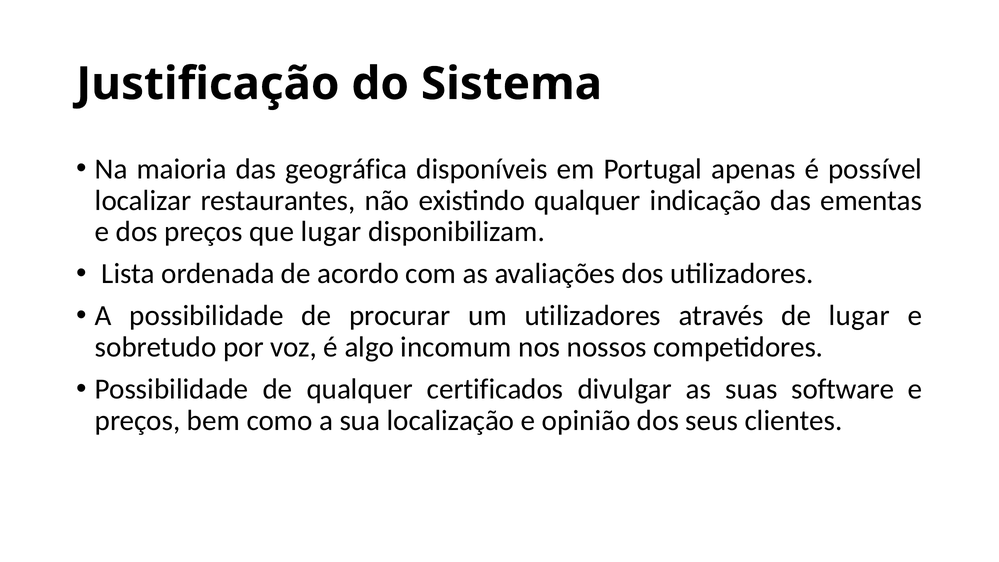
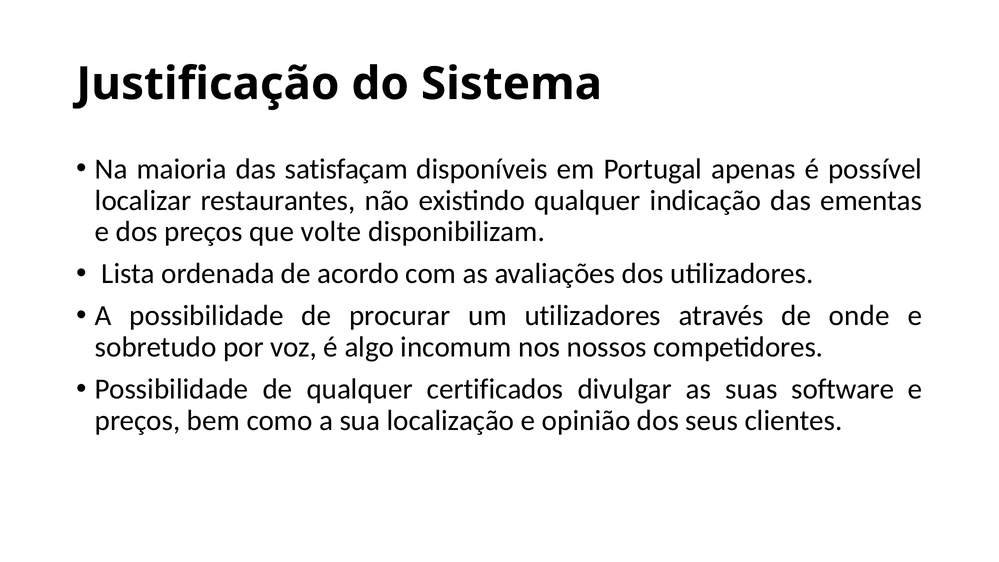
geográfica: geográfica -> satisfaçam
que lugar: lugar -> volte
de lugar: lugar -> onde
